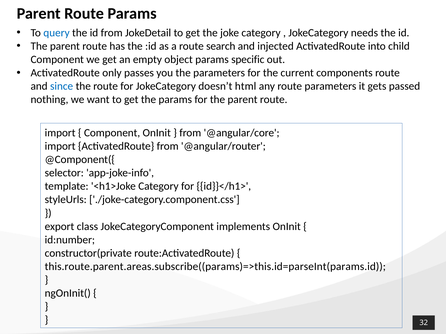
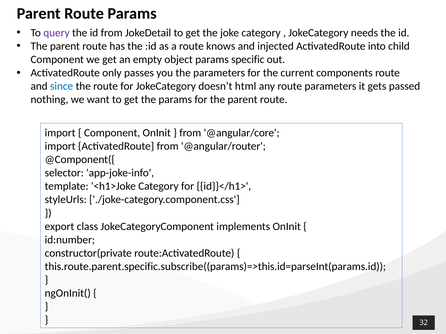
query colour: blue -> purple
search: search -> knows
this.route.parent.areas.subscribe((params)=>this.id=parseInt(params.id: this.route.parent.areas.subscribe((params)=>this.id=parseInt(params.id -> this.route.parent.specific.subscribe((params)=>this.id=parseInt(params.id
